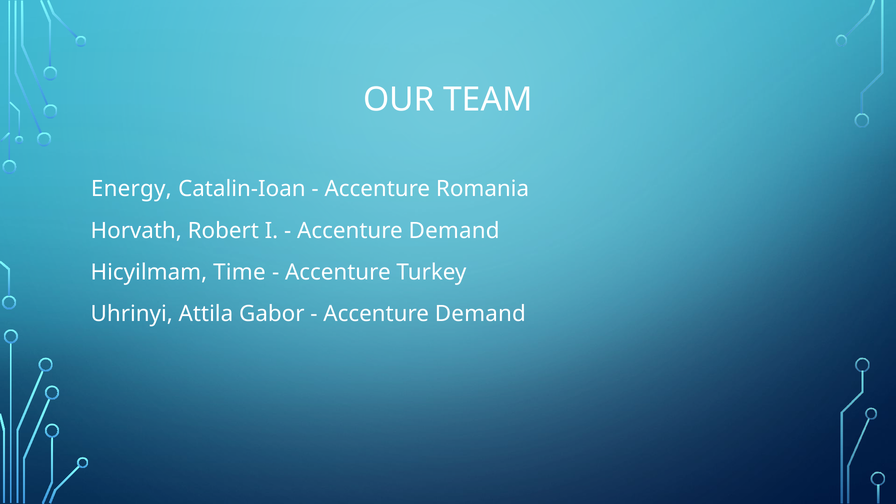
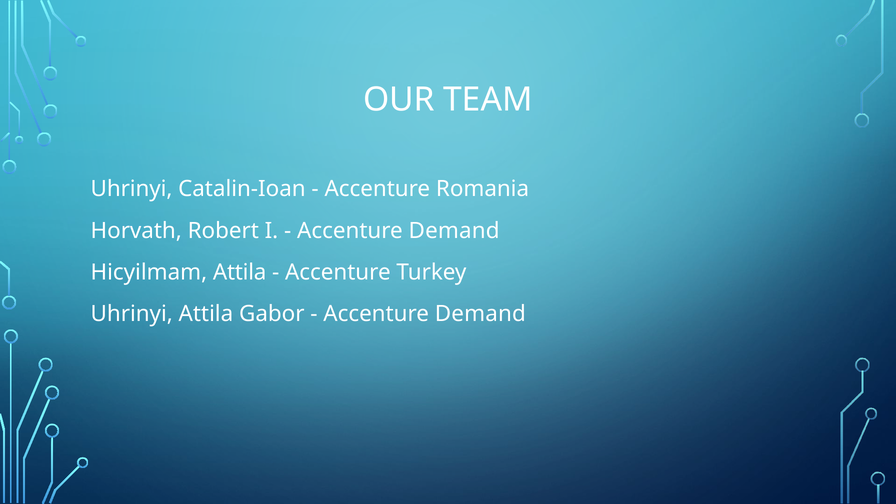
Energy at (131, 189): Energy -> Uhrinyi
Hicyilmam Time: Time -> Attila
